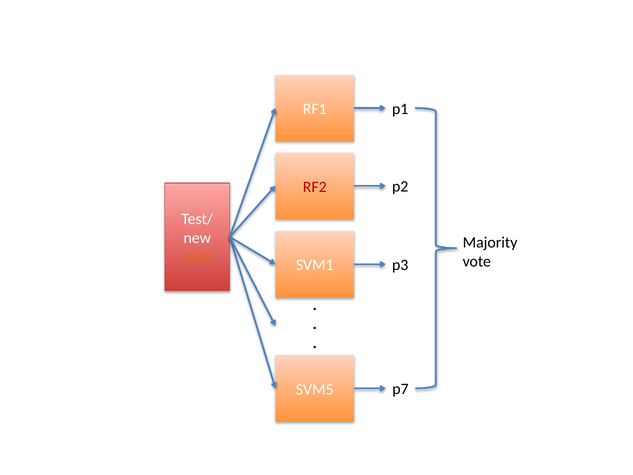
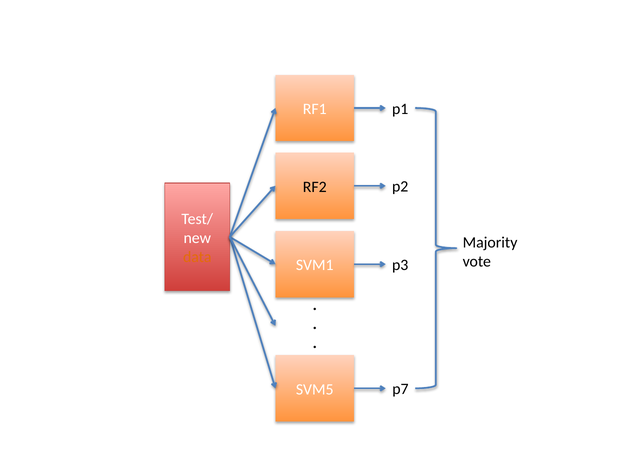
RF2 colour: red -> black
